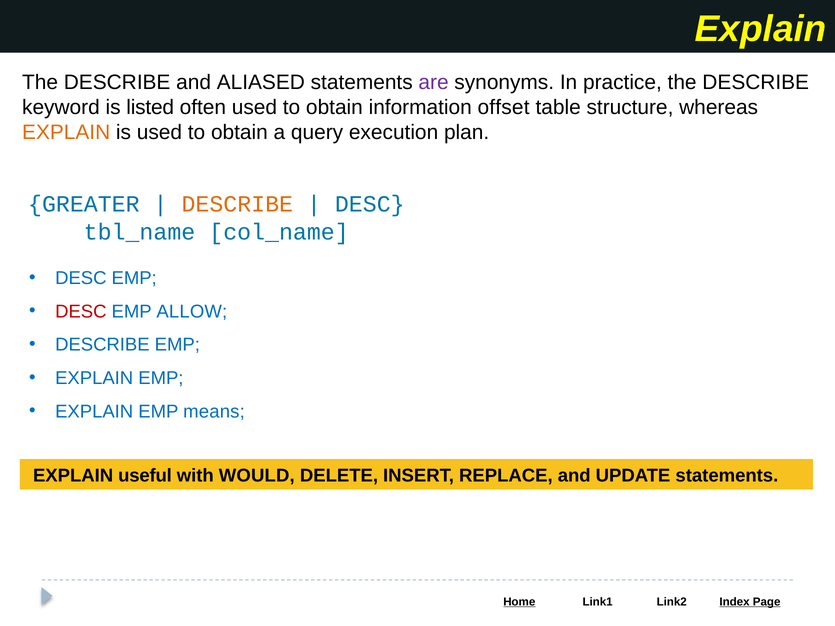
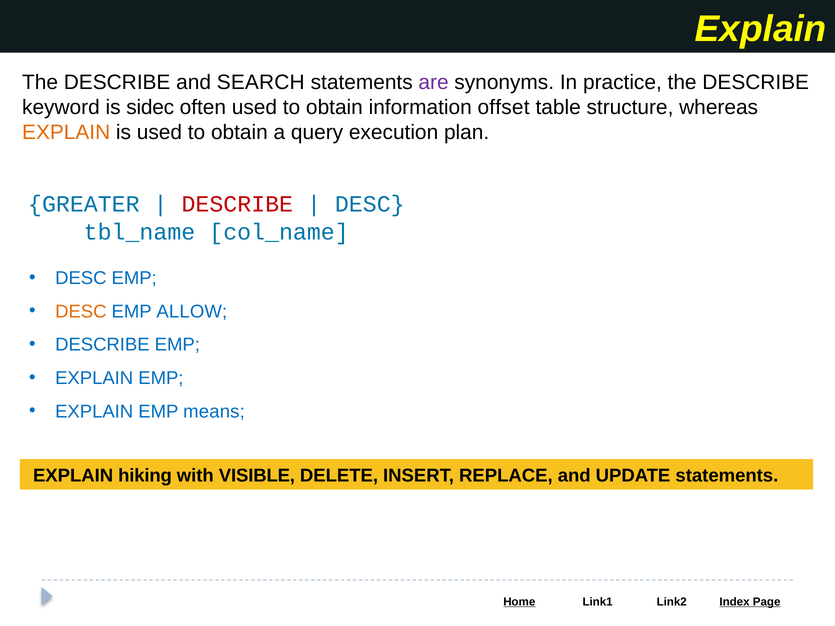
ALIASED: ALIASED -> SEARCH
listed: listed -> sidec
DESCRIBE at (237, 204) colour: orange -> red
DESC at (81, 312) colour: red -> orange
useful: useful -> hiking
WOULD: WOULD -> VISIBLE
